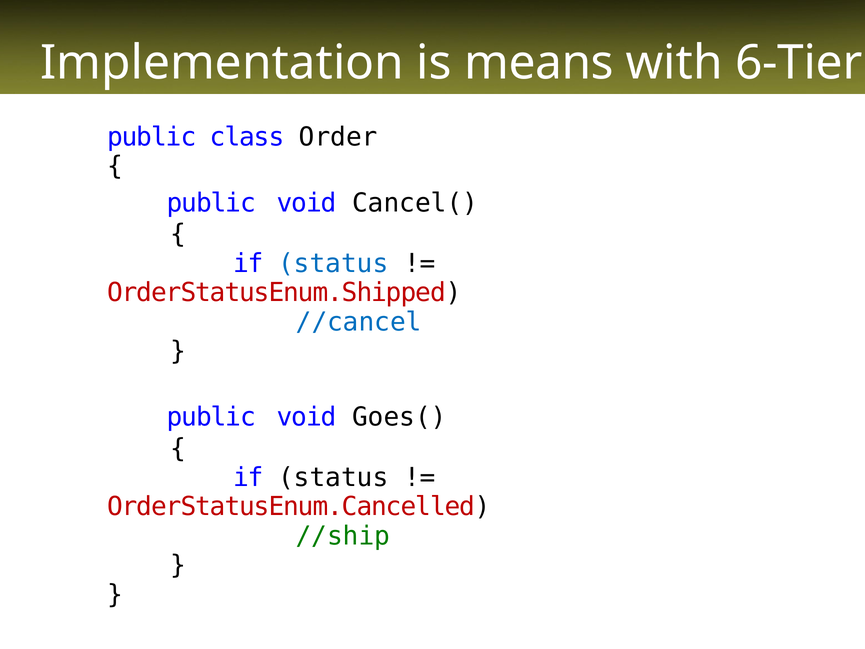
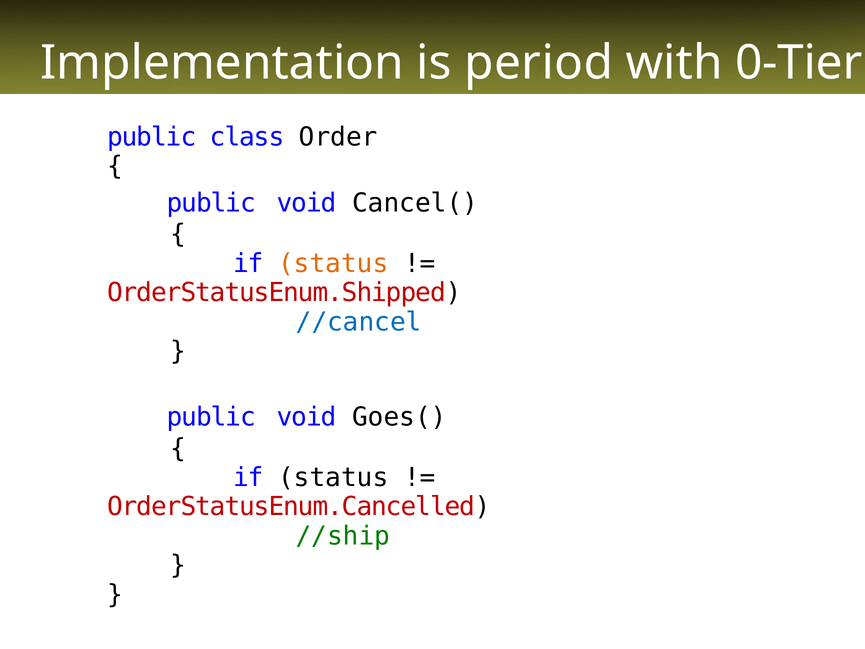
means: means -> period
6-Tier: 6-Tier -> 0-Tier
status at (333, 263) colour: blue -> orange
